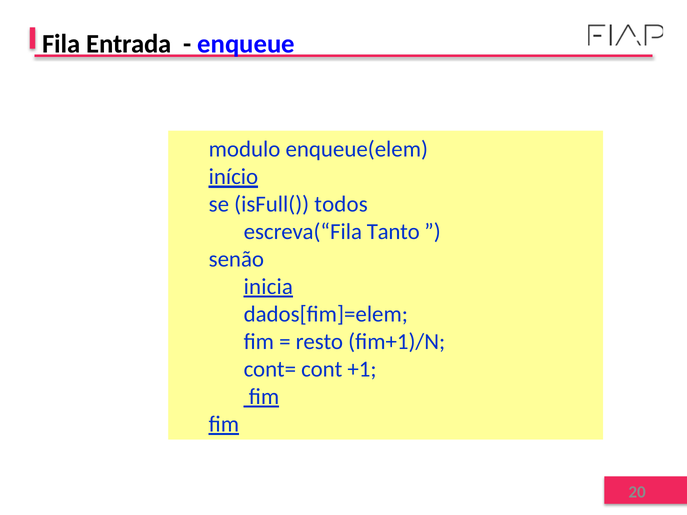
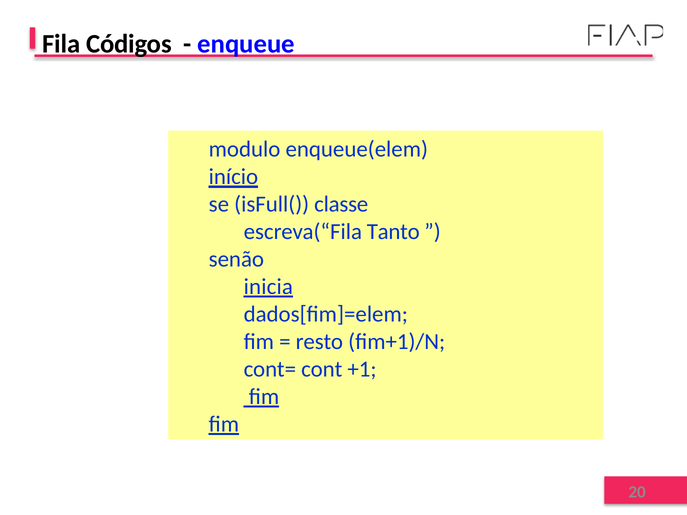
Entrada: Entrada -> Códigos
todos: todos -> classe
